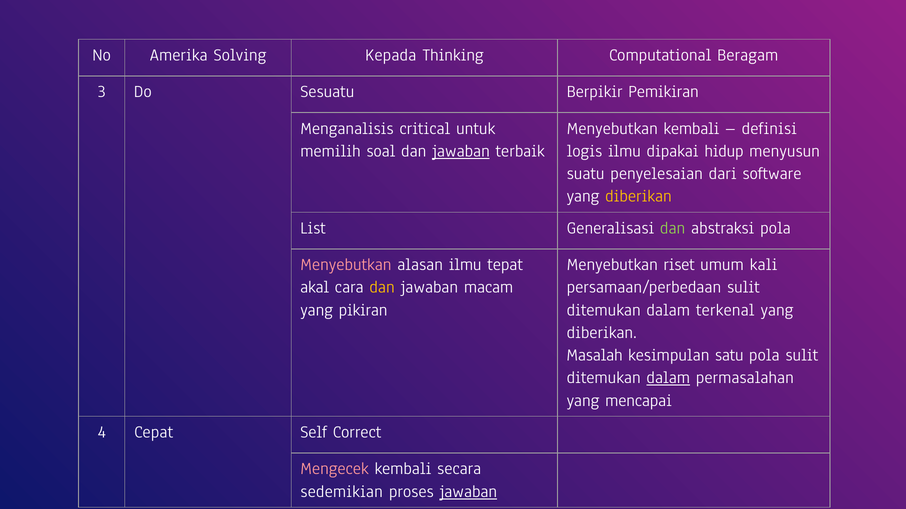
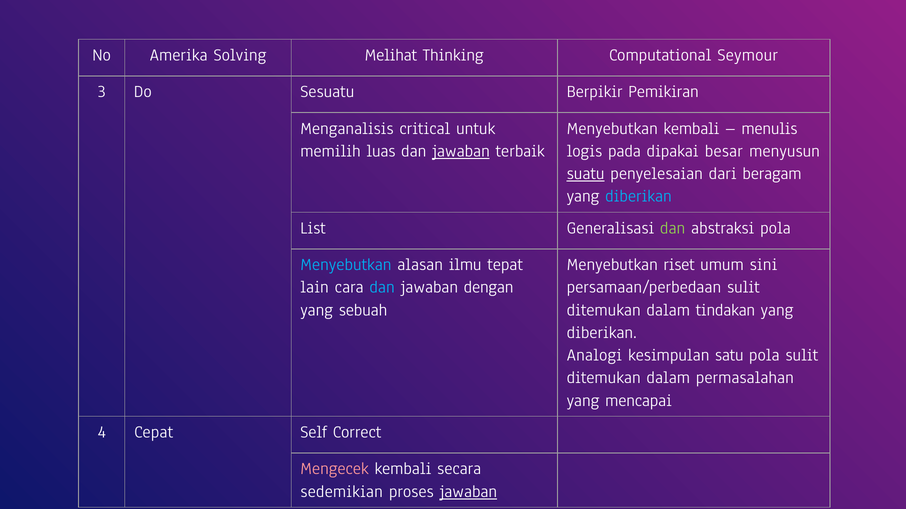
Kepada: Kepada -> Melihat
Beragam: Beragam -> Seymour
definisi: definisi -> menulis
soal: soal -> luas
logis ilmu: ilmu -> pada
hidup: hidup -> besar
suatu underline: none -> present
software: software -> beragam
diberikan at (638, 196) colour: yellow -> light blue
Menyebutkan at (346, 265) colour: pink -> light blue
kali: kali -> sini
akal: akal -> lain
dan at (382, 287) colour: yellow -> light blue
macam: macam -> dengan
pikiran: pikiran -> sebuah
terkenal: terkenal -> tindakan
Masalah: Masalah -> Analogi
dalam at (668, 378) underline: present -> none
